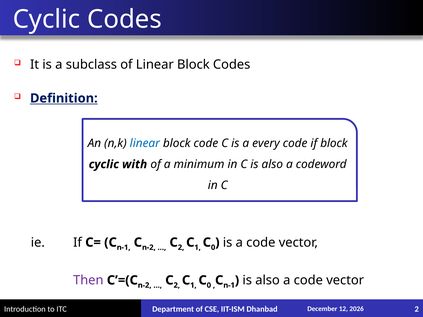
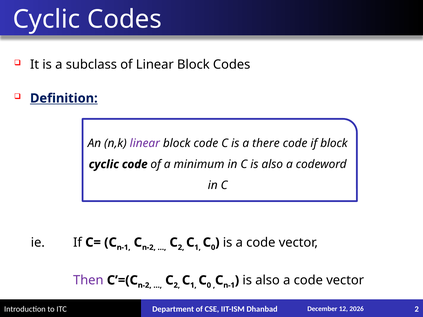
linear at (145, 143) colour: blue -> purple
every: every -> there
cyclic with: with -> code
